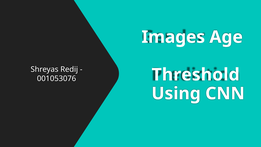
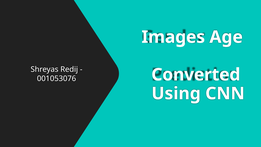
Threshold: Threshold -> Converted
